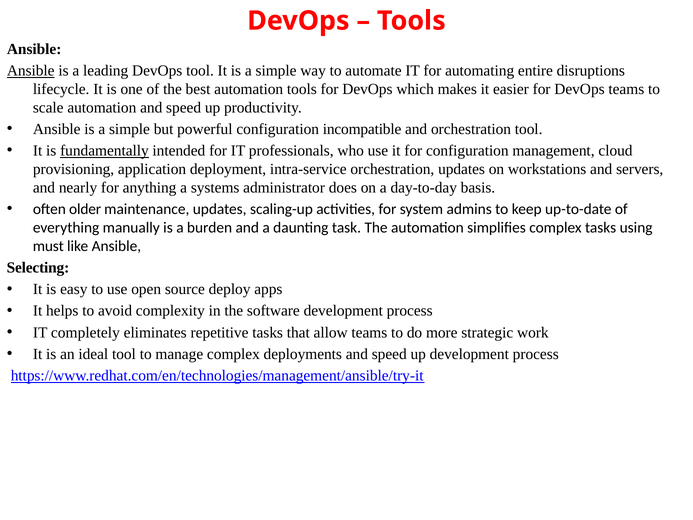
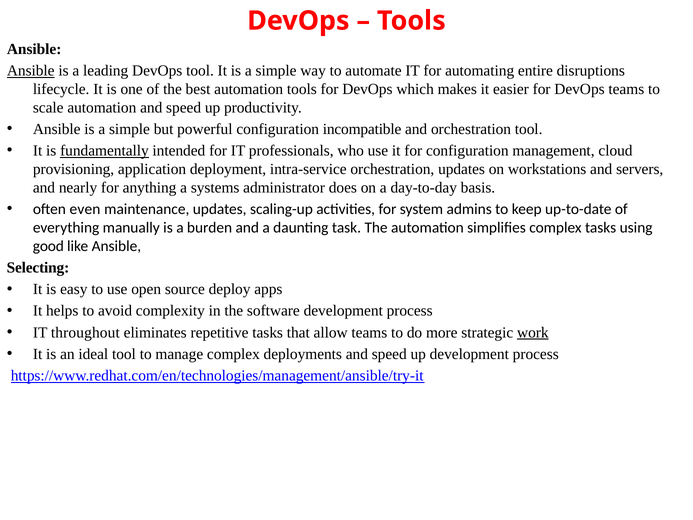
older: older -> even
must: must -> good
completely: completely -> throughout
work underline: none -> present
